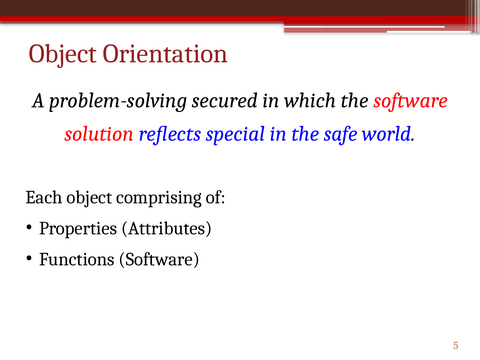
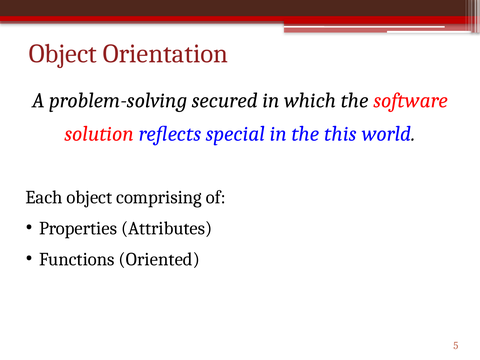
safe: safe -> this
Functions Software: Software -> Oriented
